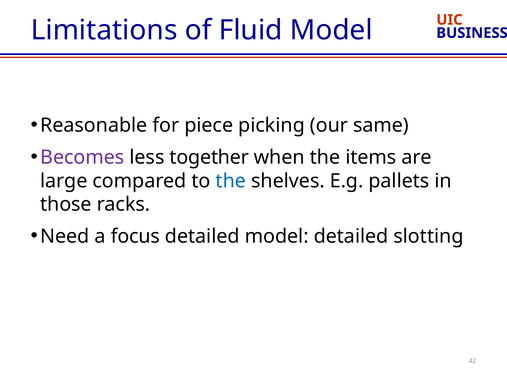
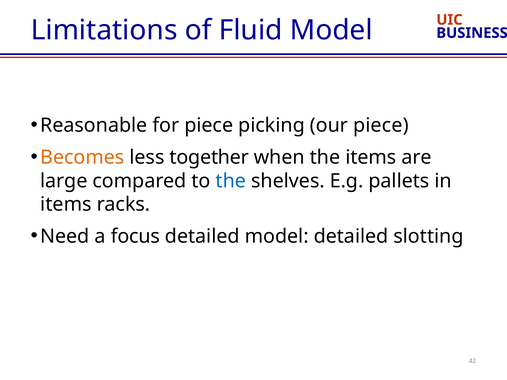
our same: same -> piece
Becomes colour: purple -> orange
those at (66, 205): those -> items
